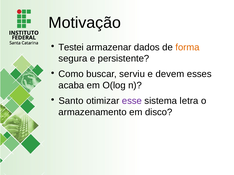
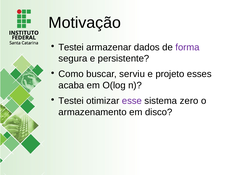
forma colour: orange -> purple
devem: devem -> projeto
Santo at (71, 101): Santo -> Testei
letra: letra -> zero
